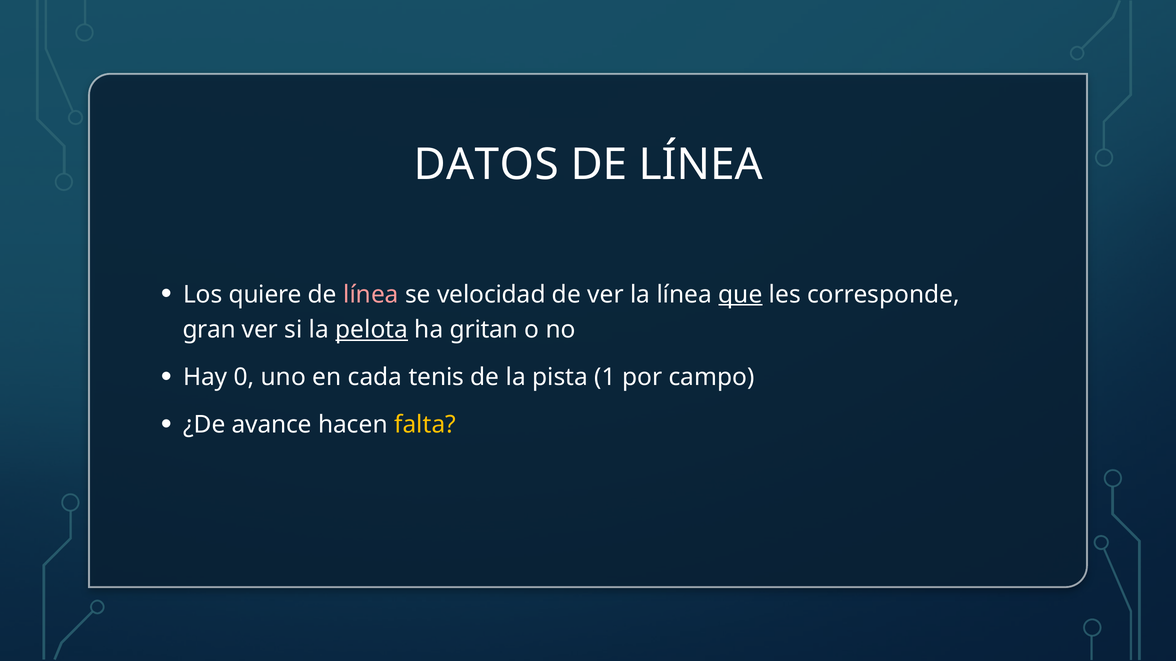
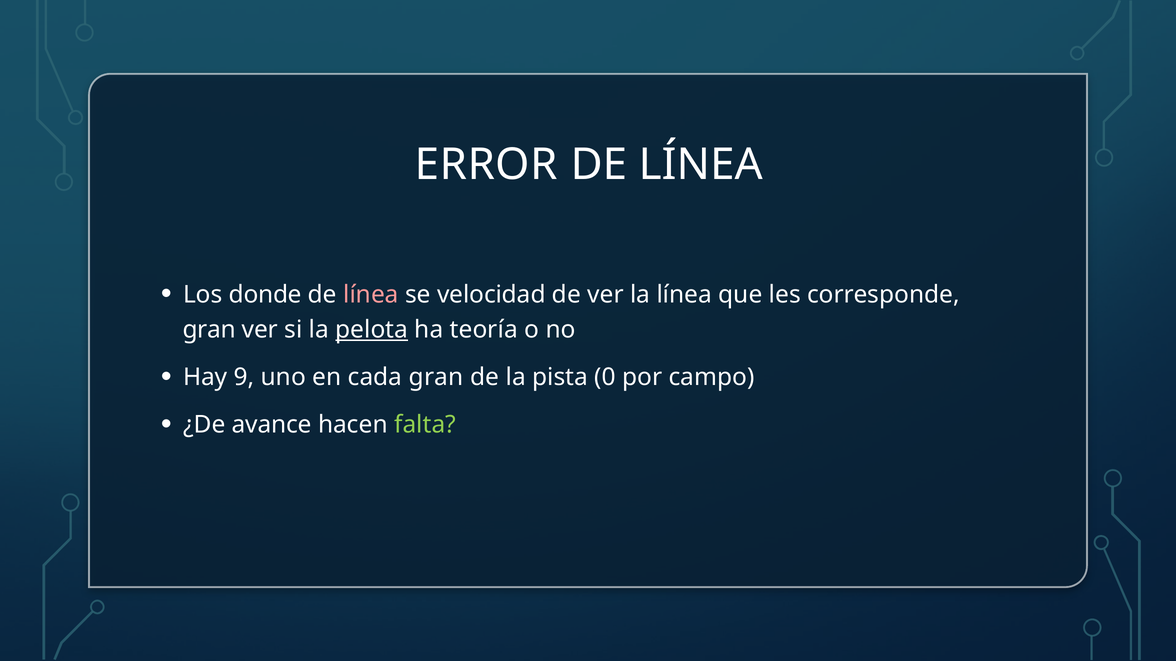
DATOS: DATOS -> ERROR
quiere: quiere -> donde
que underline: present -> none
gritan: gritan -> teoría
0: 0 -> 9
cada tenis: tenis -> gran
1: 1 -> 0
falta colour: yellow -> light green
